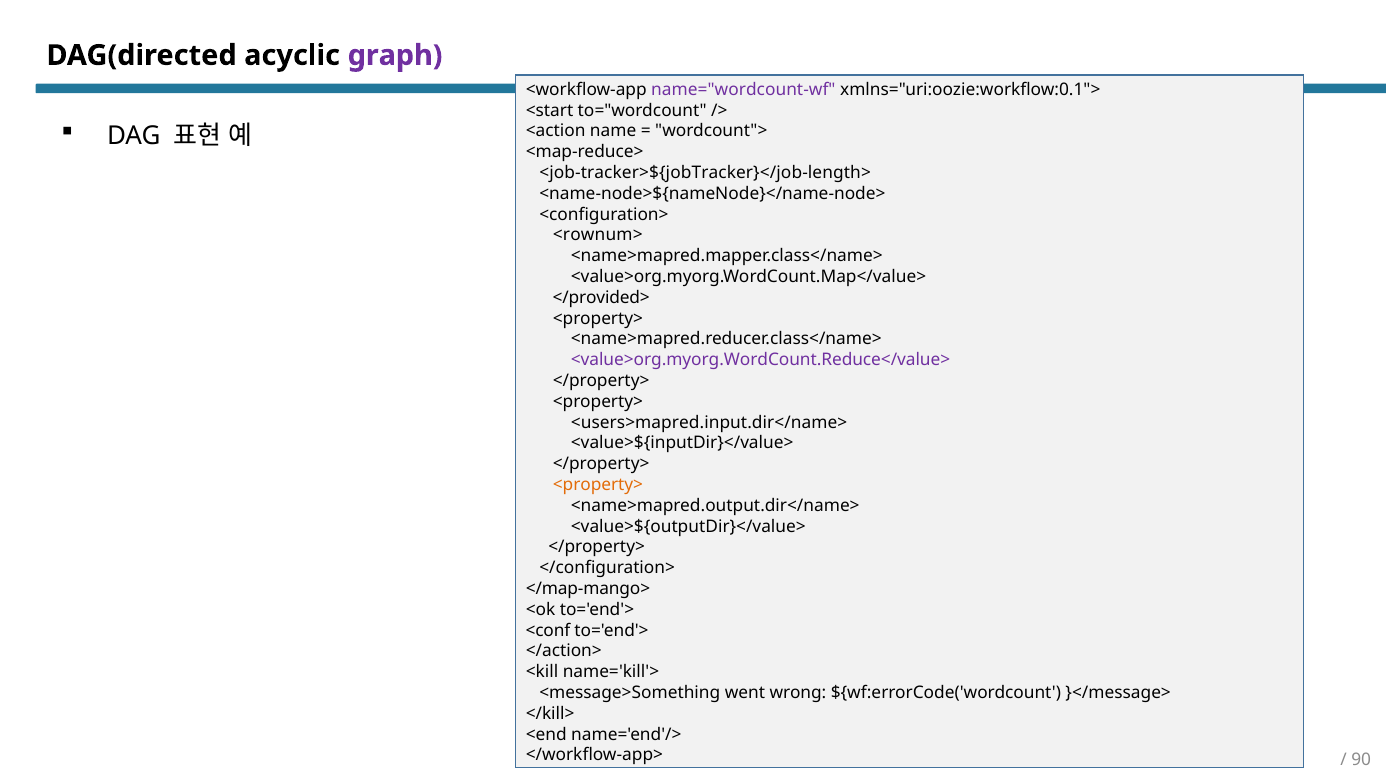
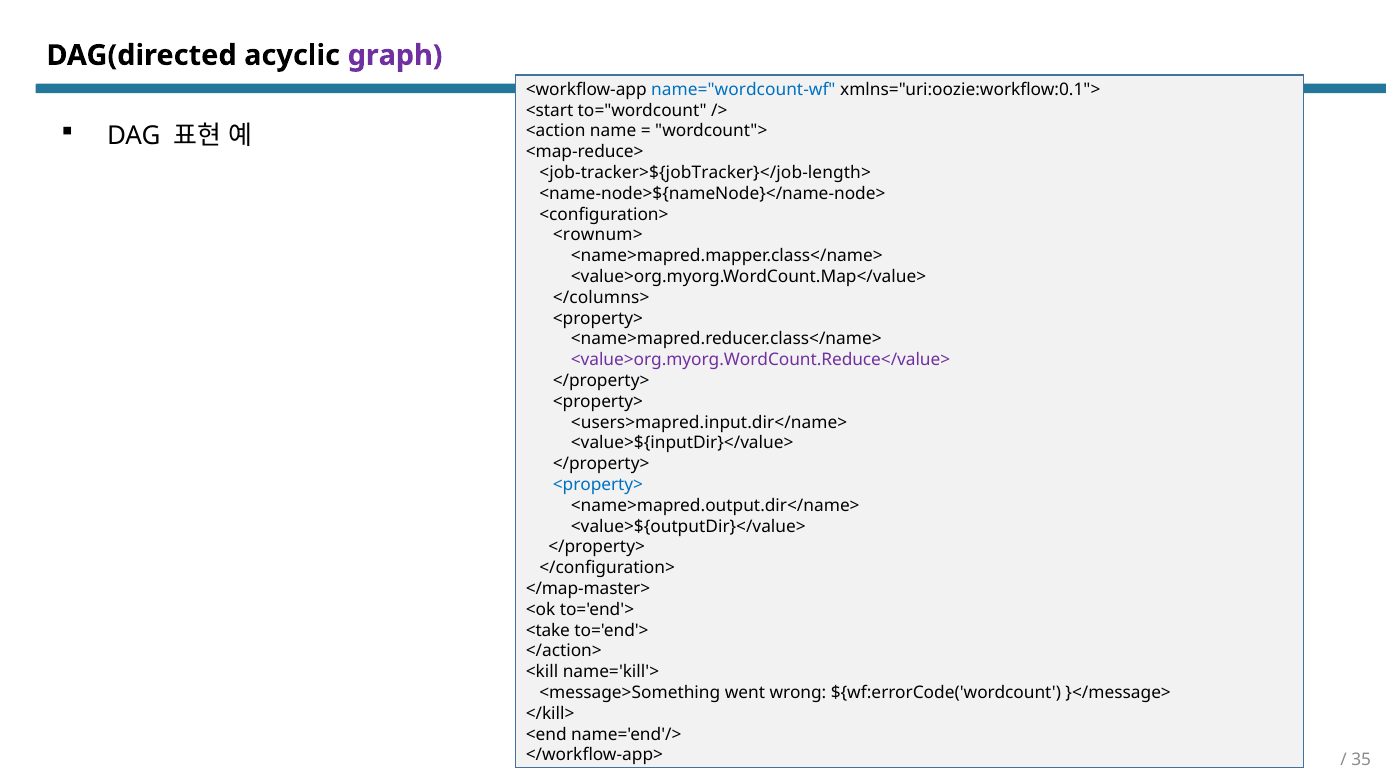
name="wordcount-wf colour: purple -> blue
</provided>: </provided> -> </columns>
<property> at (598, 485) colour: orange -> blue
</map-mango>: </map-mango> -> </map-master>
<conf: <conf -> <take
90: 90 -> 35
